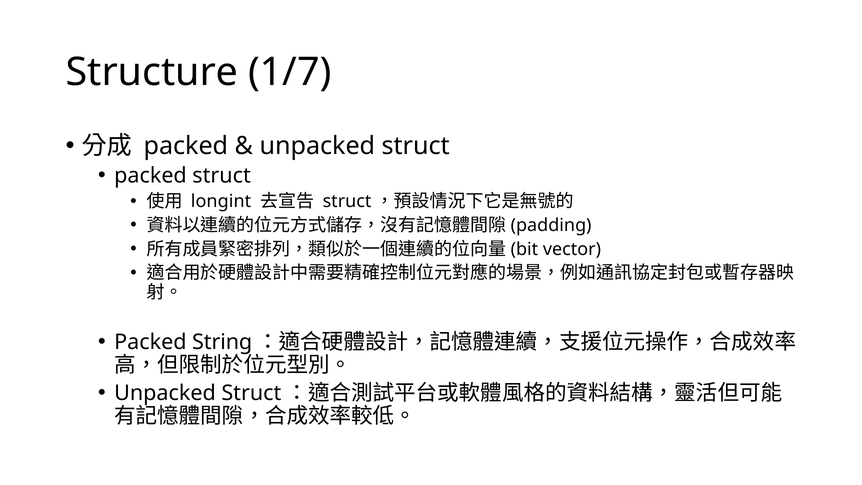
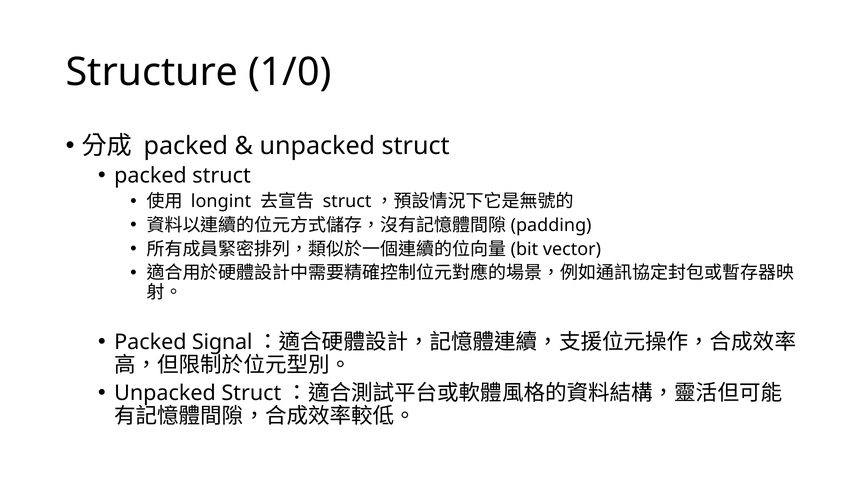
1/7: 1/7 -> 1/0
String: String -> Signal
